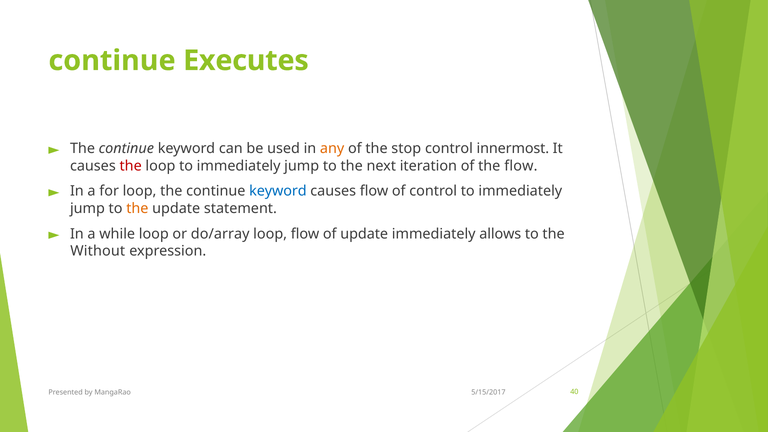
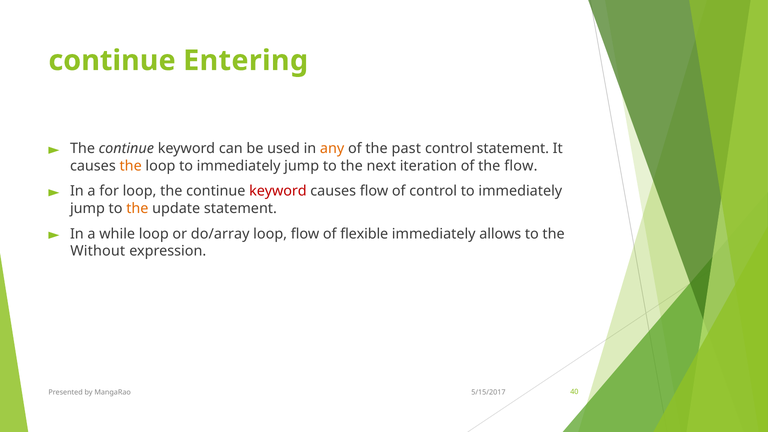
Executes: Executes -> Entering
stop: stop -> past
control innermost: innermost -> statement
the at (131, 166) colour: red -> orange
keyword at (278, 191) colour: blue -> red
of update: update -> flexible
